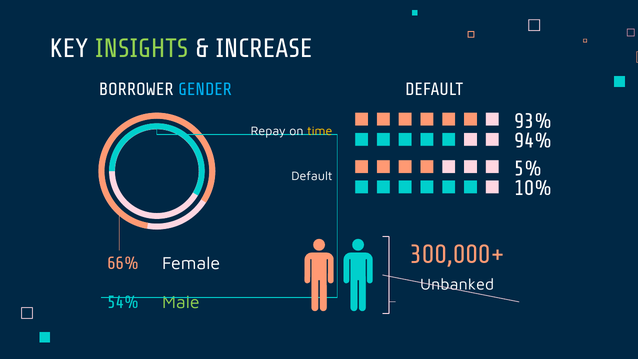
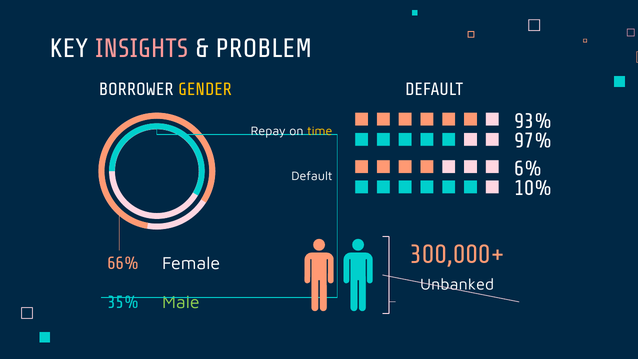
INSIGHTS colour: light green -> pink
INCREASE: INCREASE -> PROBLEM
GENDER colour: light blue -> yellow
94%: 94% -> 97%
5%: 5% -> 6%
54%: 54% -> 35%
